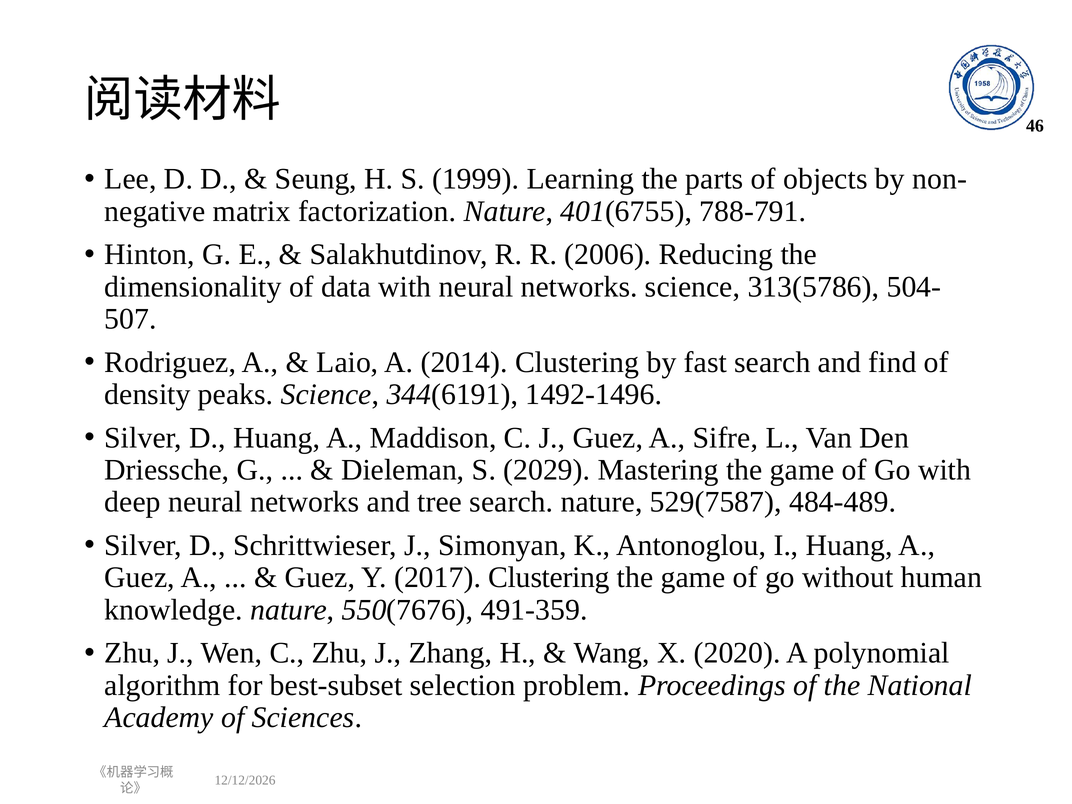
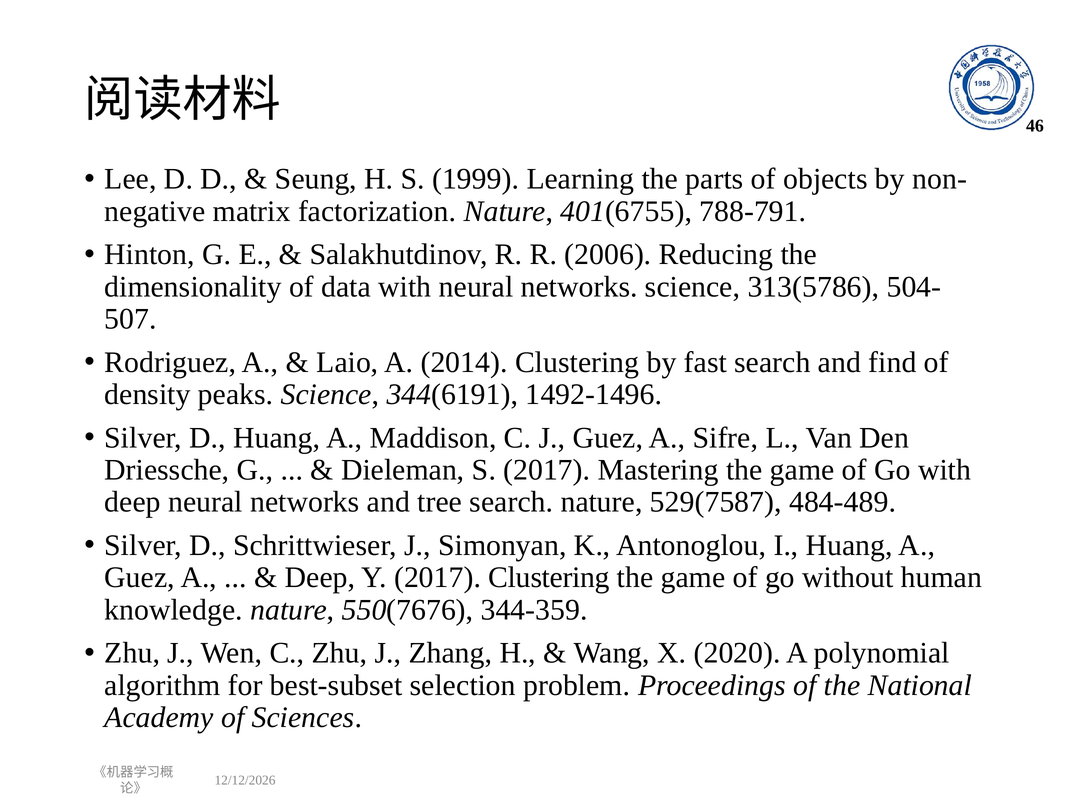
S 2029: 2029 -> 2017
Guez at (320, 578): Guez -> Deep
491-359: 491-359 -> 344-359
